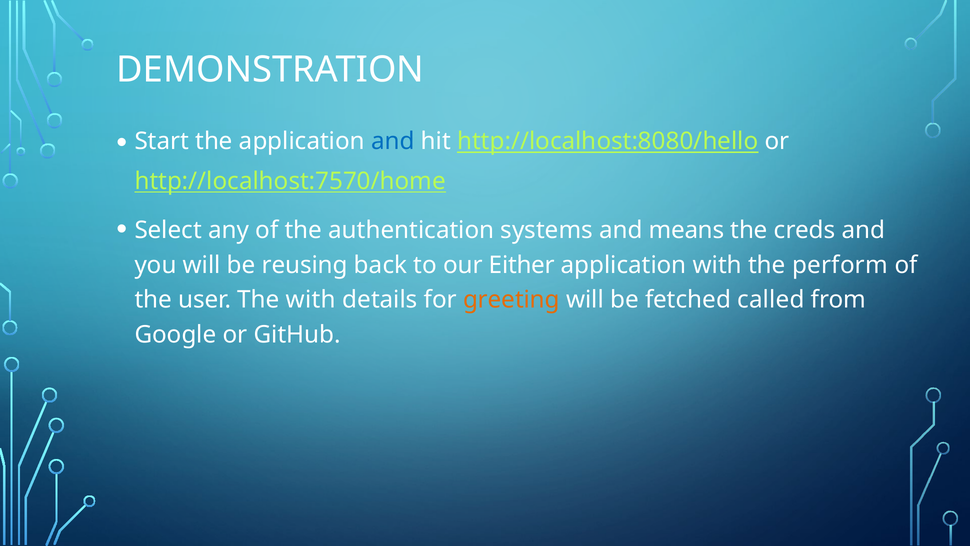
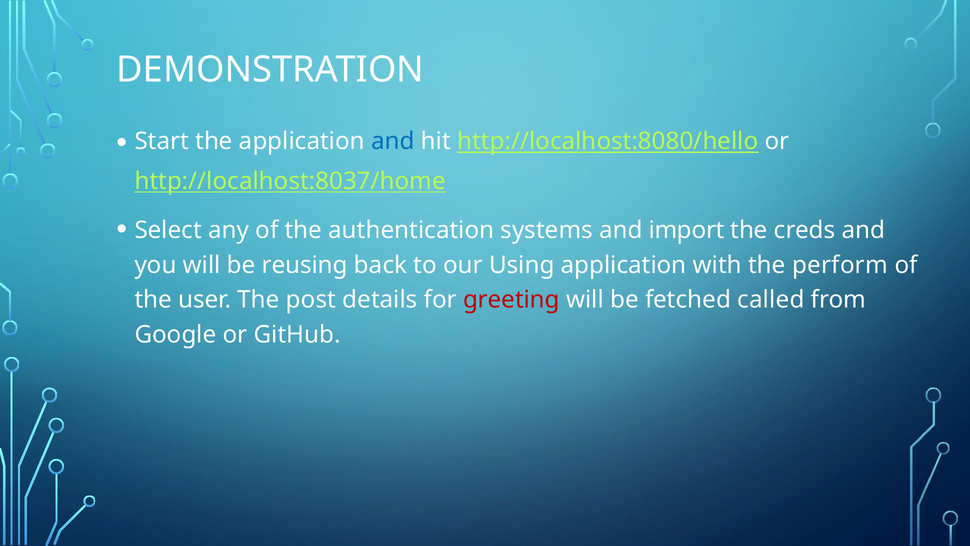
http://localhost:7570/home: http://localhost:7570/home -> http://localhost:8037/home
means: means -> import
Either: Either -> Using
The with: with -> post
greeting colour: orange -> red
